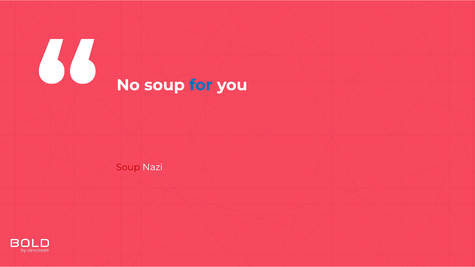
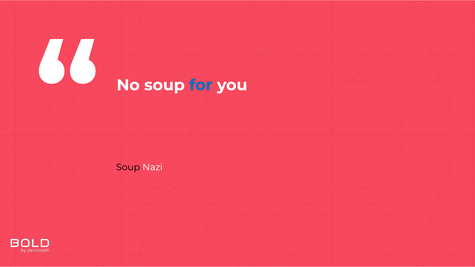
Soup at (128, 167) colour: red -> black
